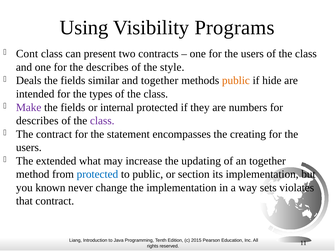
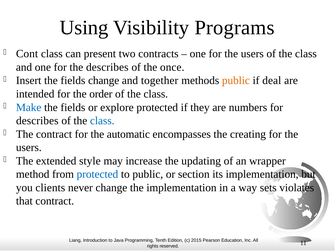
style: style -> once
Deals: Deals -> Insert
fields similar: similar -> change
hide: hide -> deal
types: types -> order
Make colour: purple -> blue
internal: internal -> explore
class at (102, 121) colour: purple -> blue
statement: statement -> automatic
what: what -> style
an together: together -> wrapper
known: known -> clients
